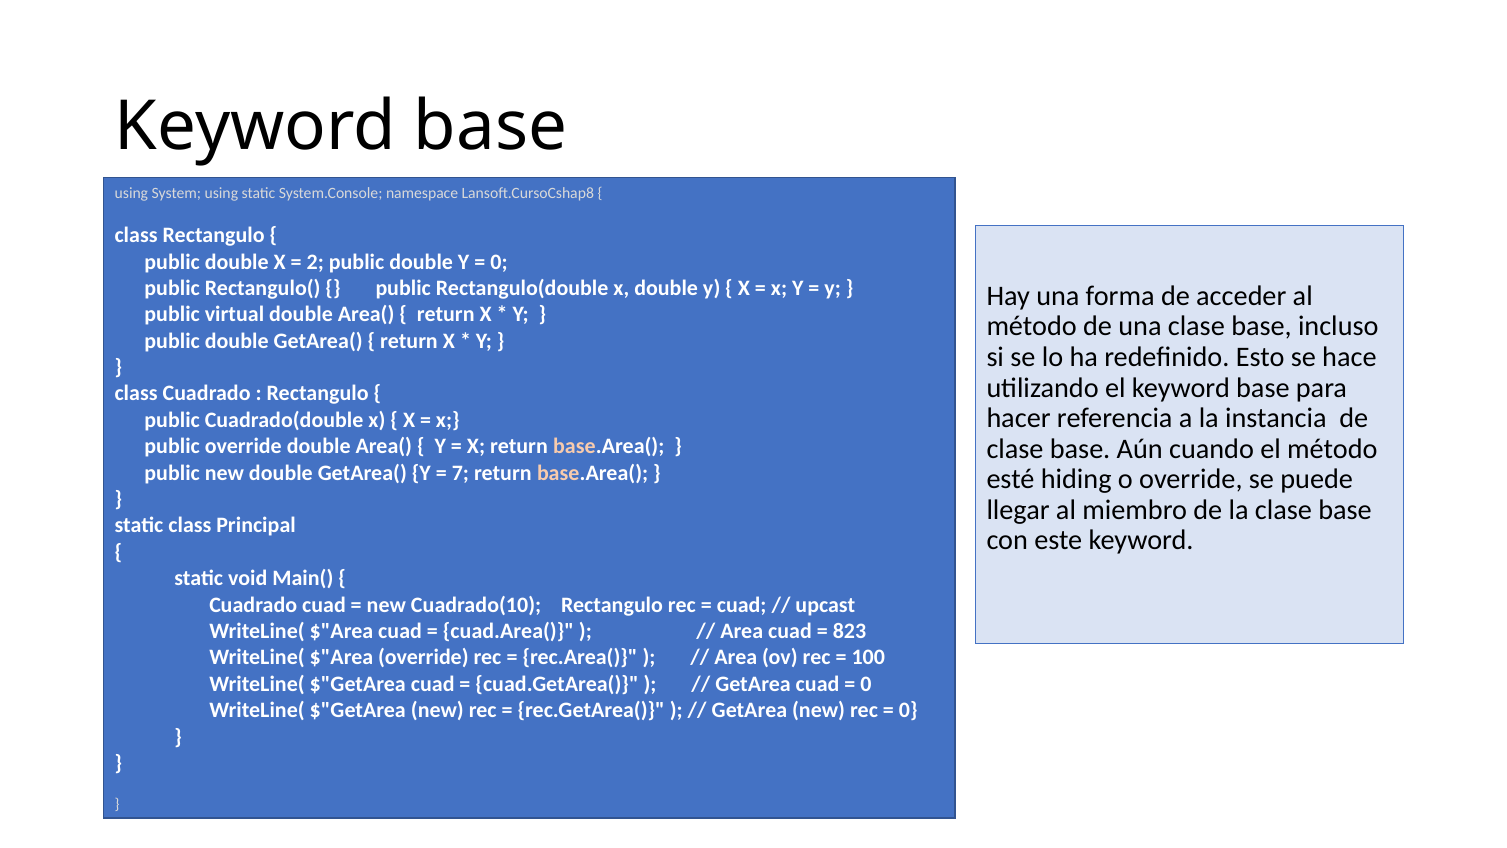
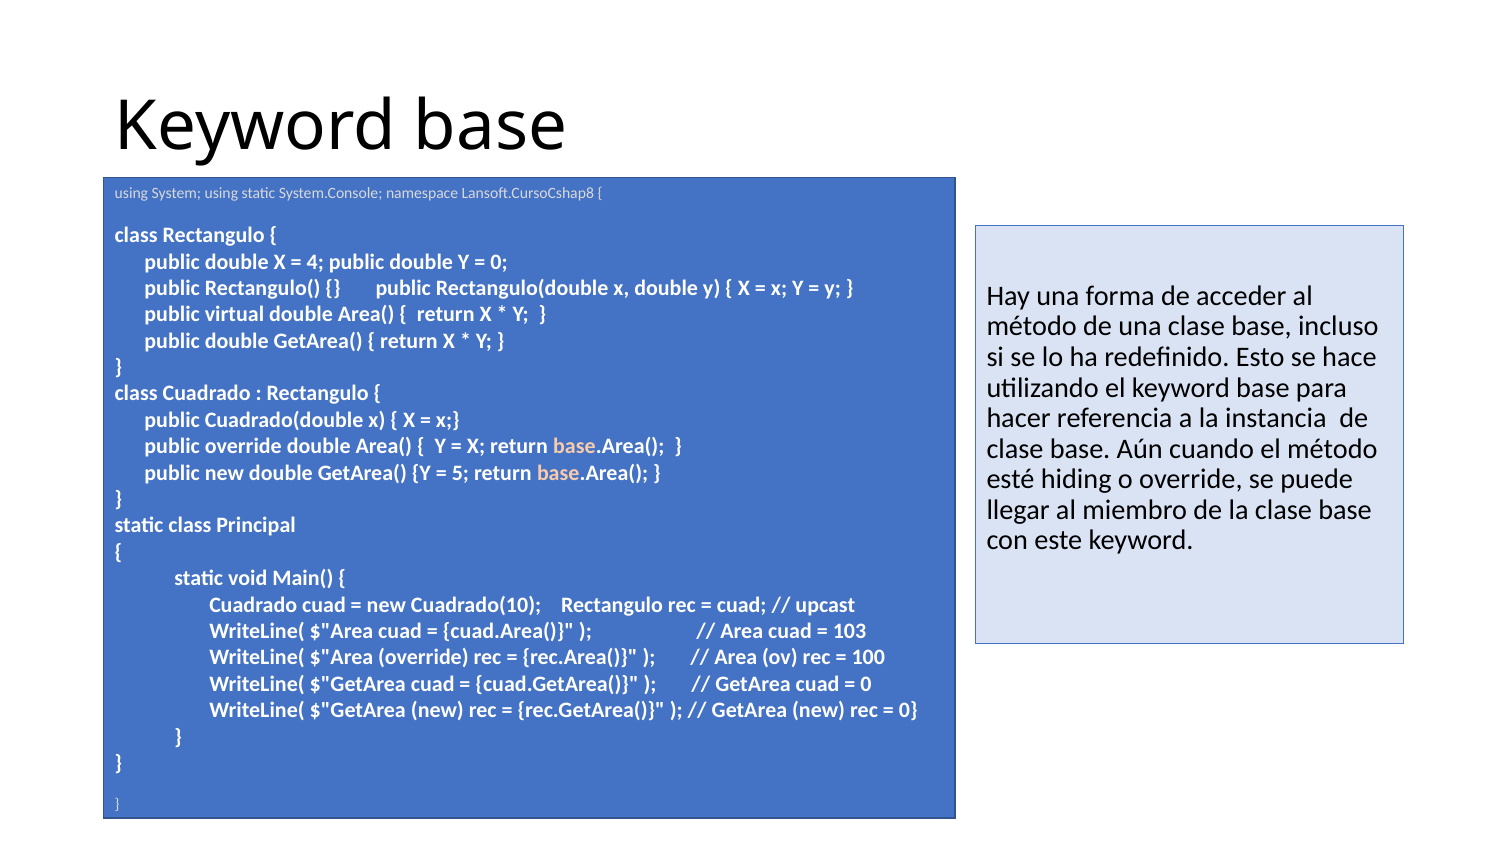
2: 2 -> 4
7: 7 -> 5
823: 823 -> 103
